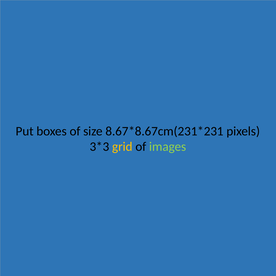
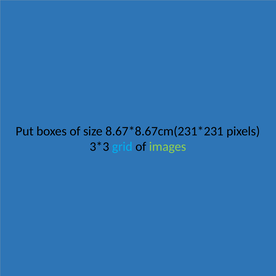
grid colour: yellow -> light blue
